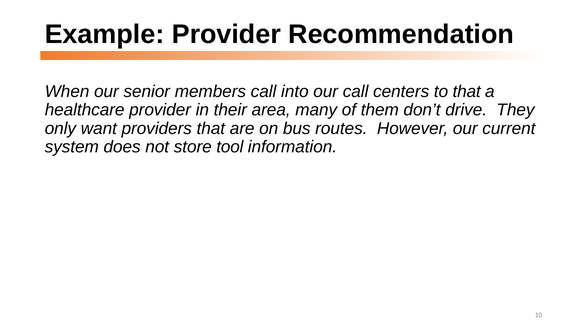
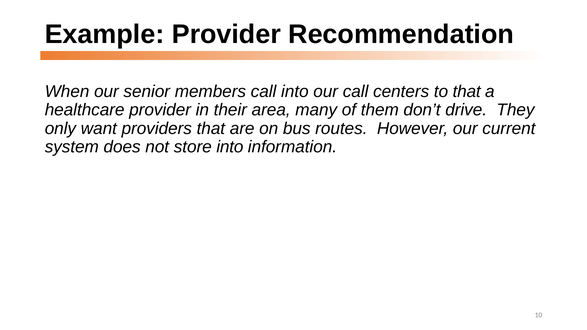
store tool: tool -> into
